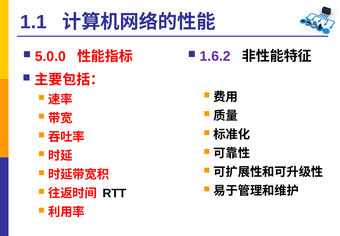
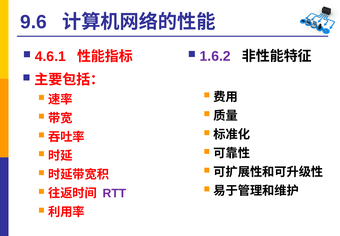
1.1: 1.1 -> 9.6
5.0.0: 5.0.0 -> 4.6.1
RTT colour: black -> purple
